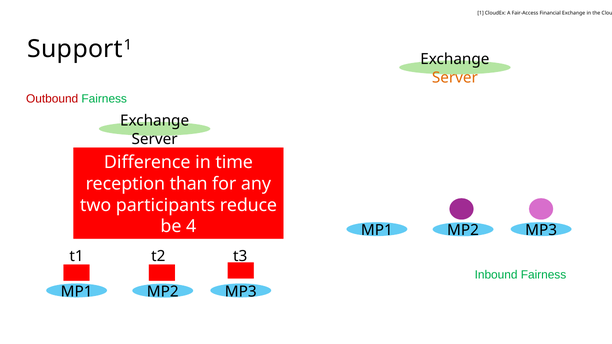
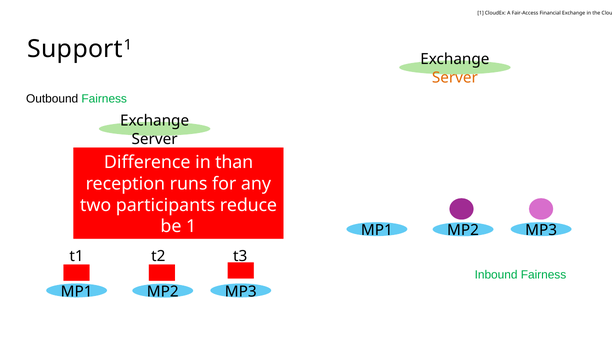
Outbound colour: red -> black
time: time -> than
than: than -> runs
be 4: 4 -> 1
